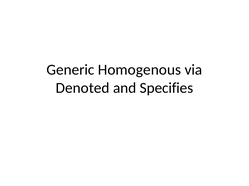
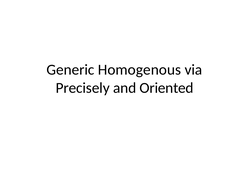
Denoted: Denoted -> Precisely
Specifies: Specifies -> Oriented
